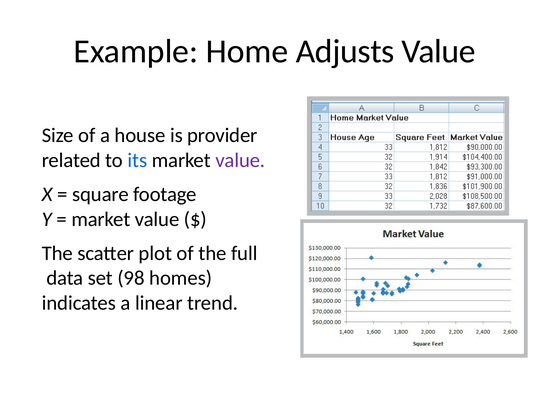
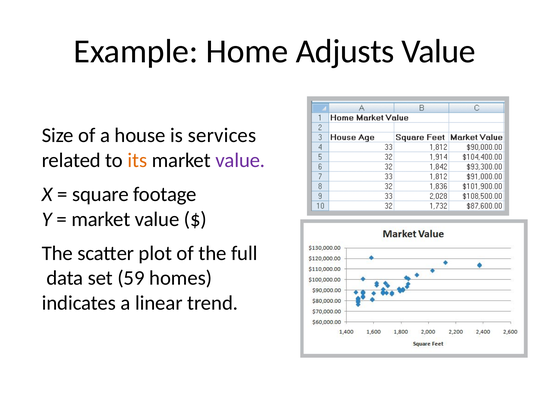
provider: provider -> services
its colour: blue -> orange
98: 98 -> 59
